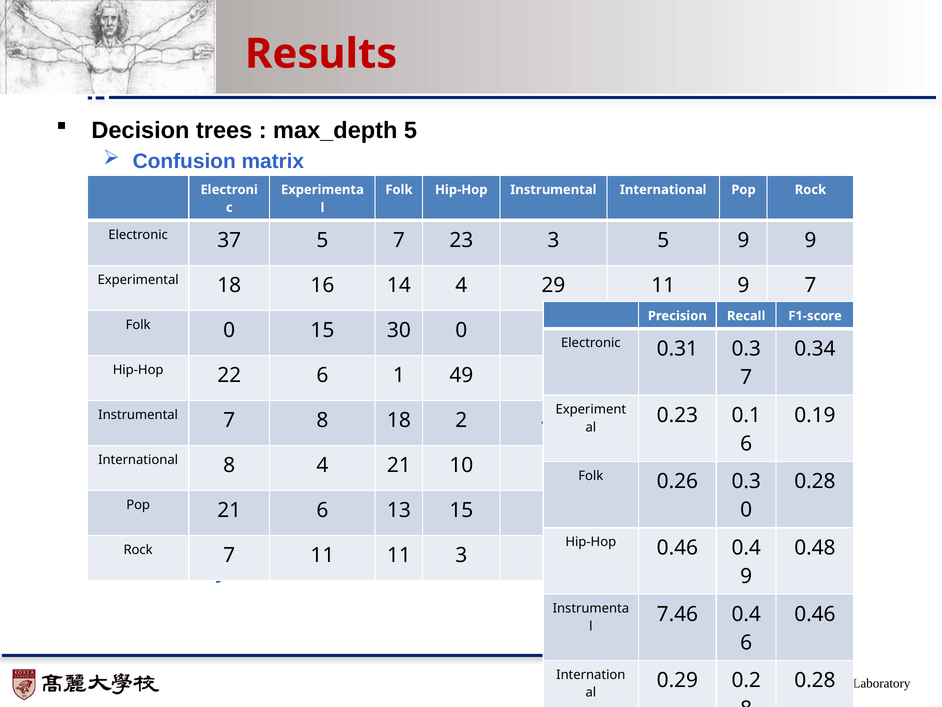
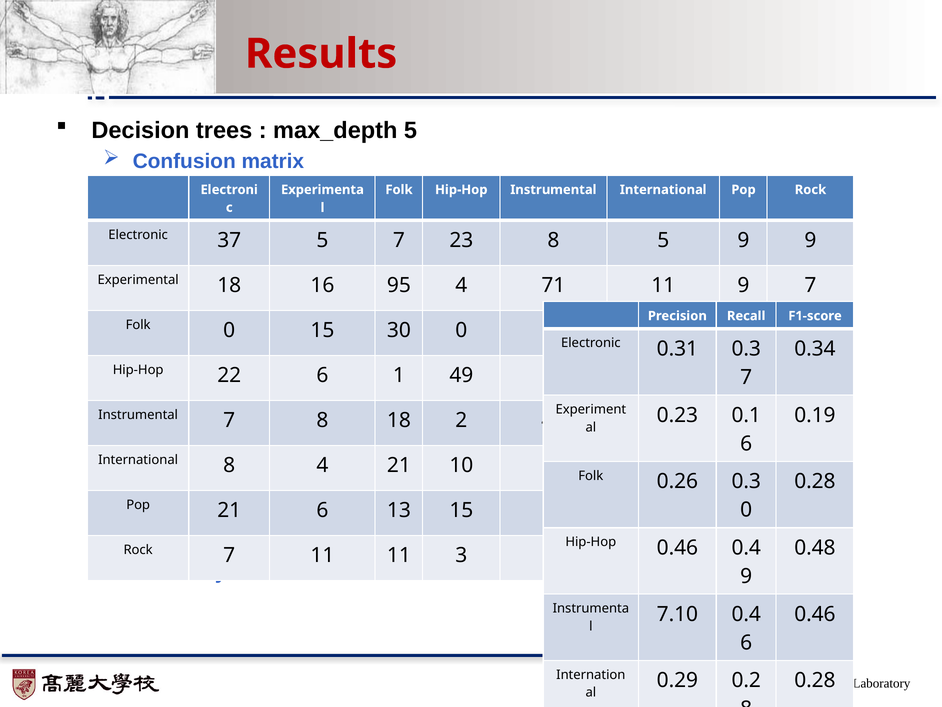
23 3: 3 -> 8
14: 14 -> 95
29: 29 -> 71
7.46: 7.46 -> 7.10
